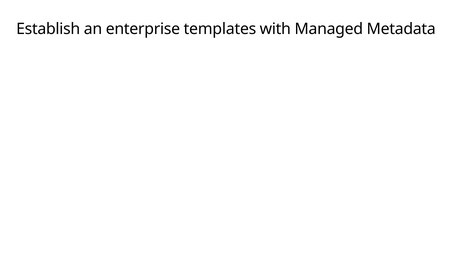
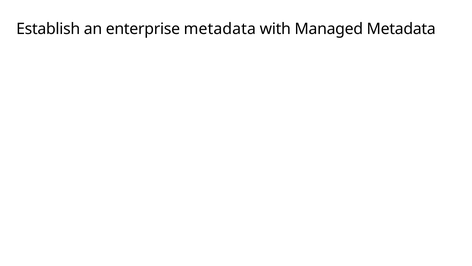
enterprise templates: templates -> metadata
